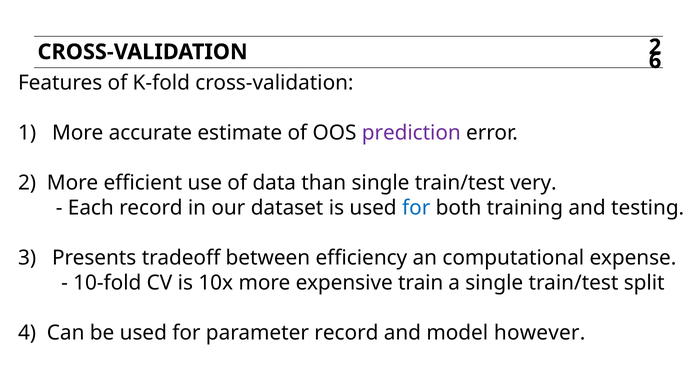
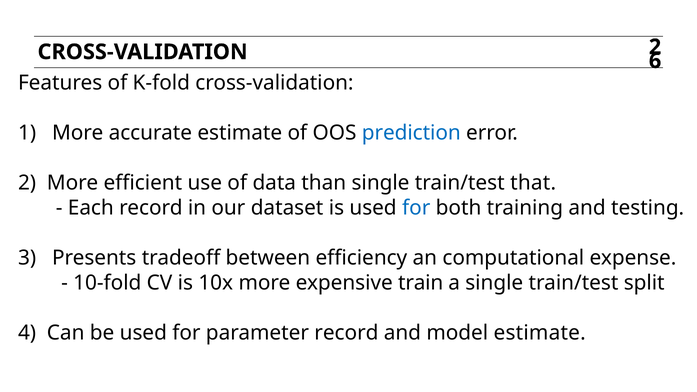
prediction colour: purple -> blue
very: very -> that
model however: however -> estimate
